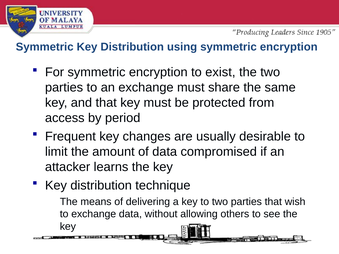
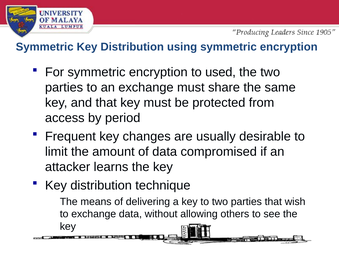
exist: exist -> used
